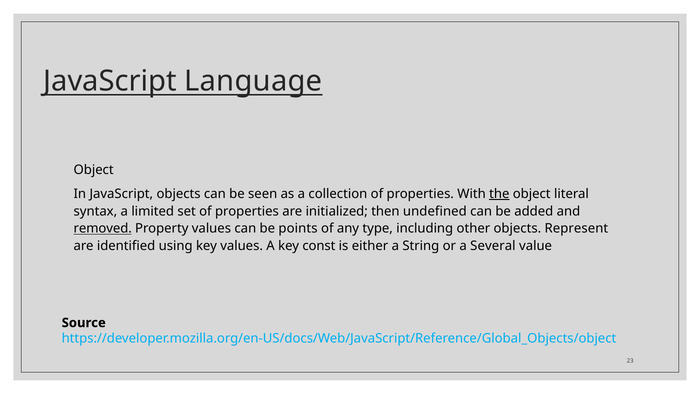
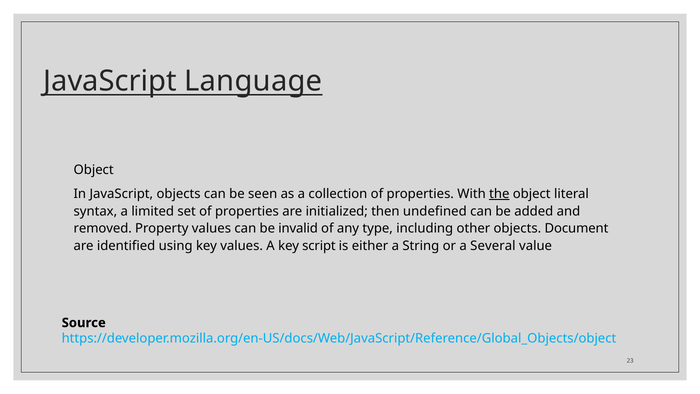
removed underline: present -> none
points: points -> invalid
Represent: Represent -> Document
const: const -> script
